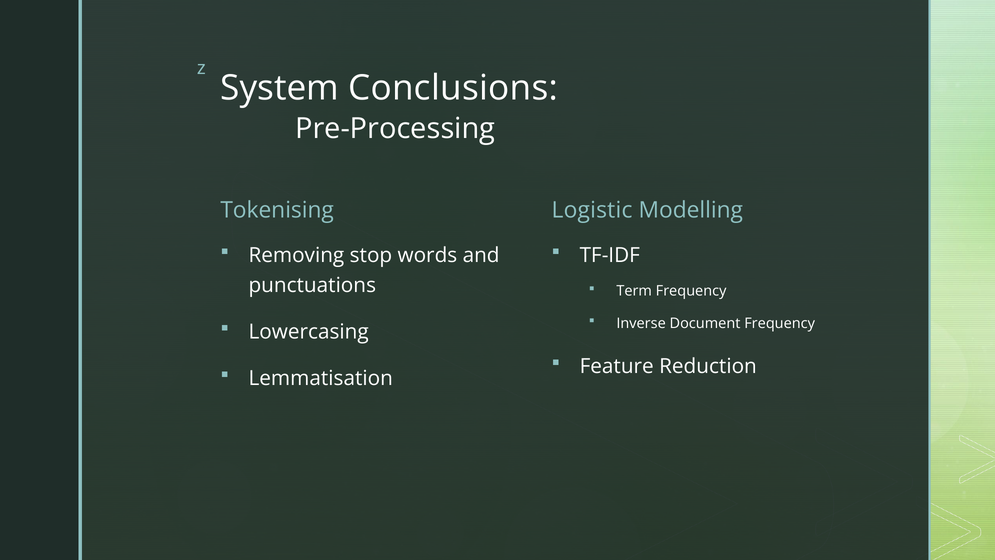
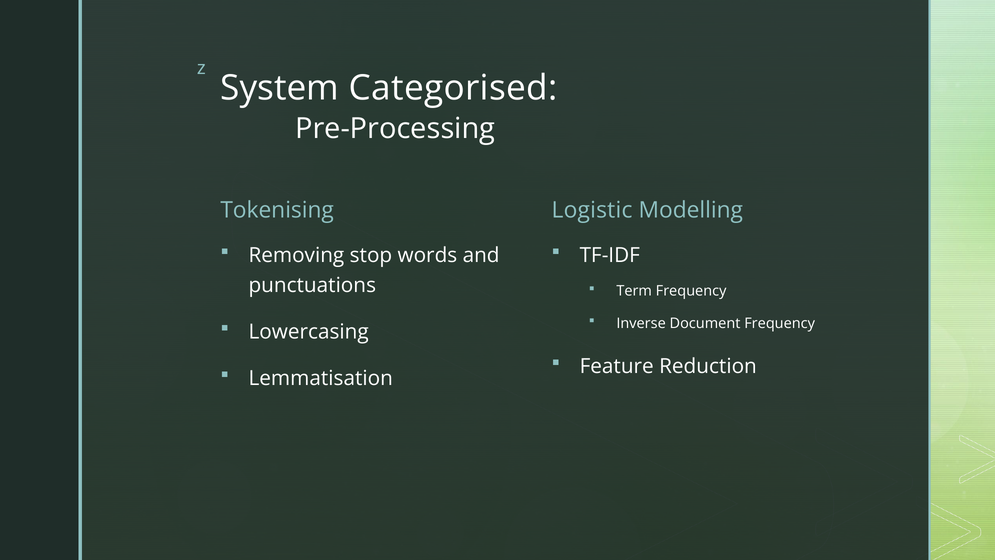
Conclusions: Conclusions -> Categorised
